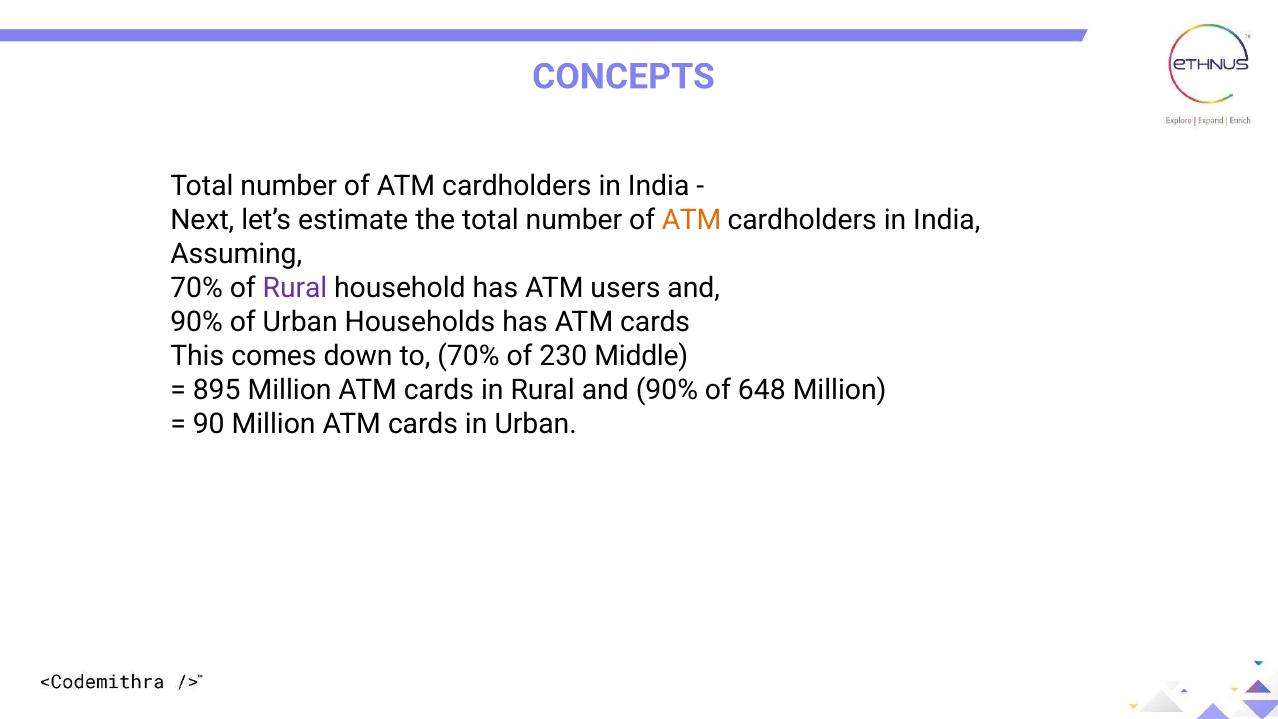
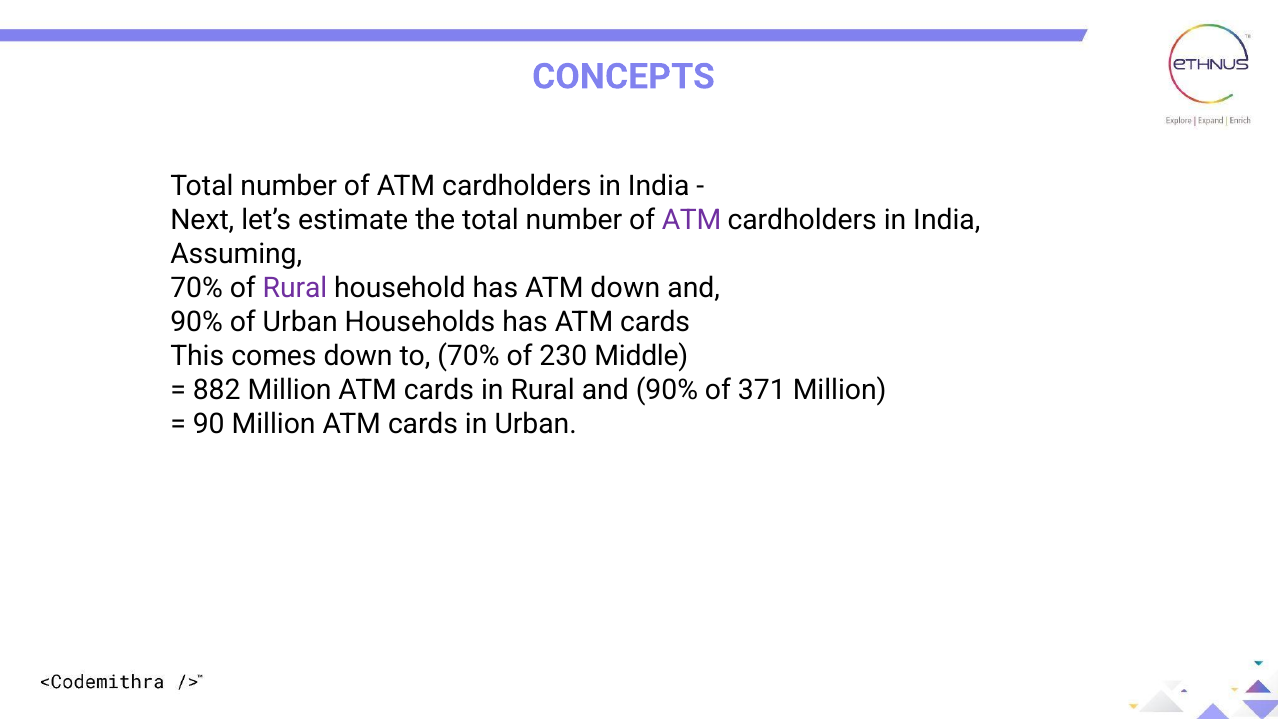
ATM at (692, 220) colour: orange -> purple
ATM users: users -> down
895: 895 -> 882
648: 648 -> 371
